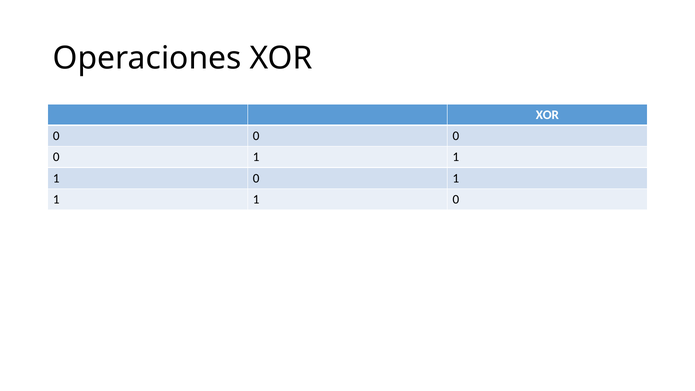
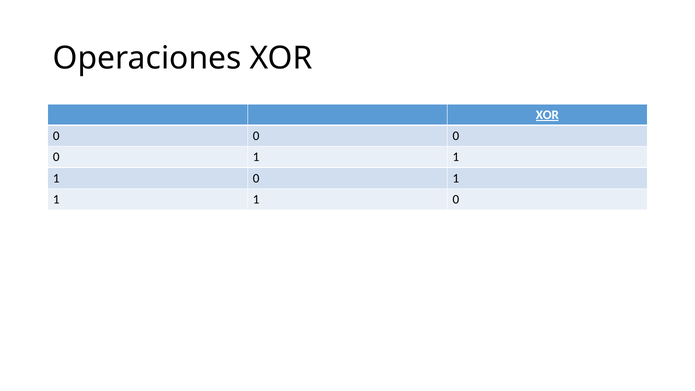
XOR at (547, 115) underline: none -> present
